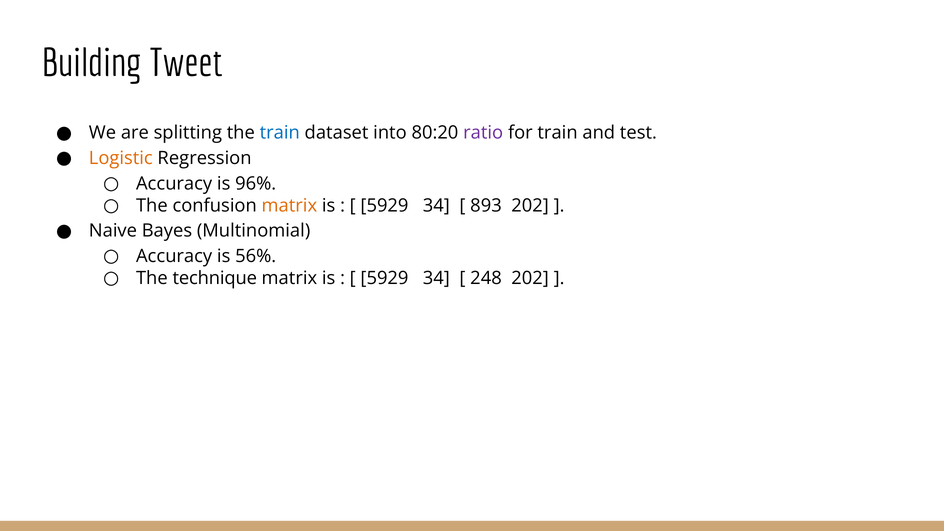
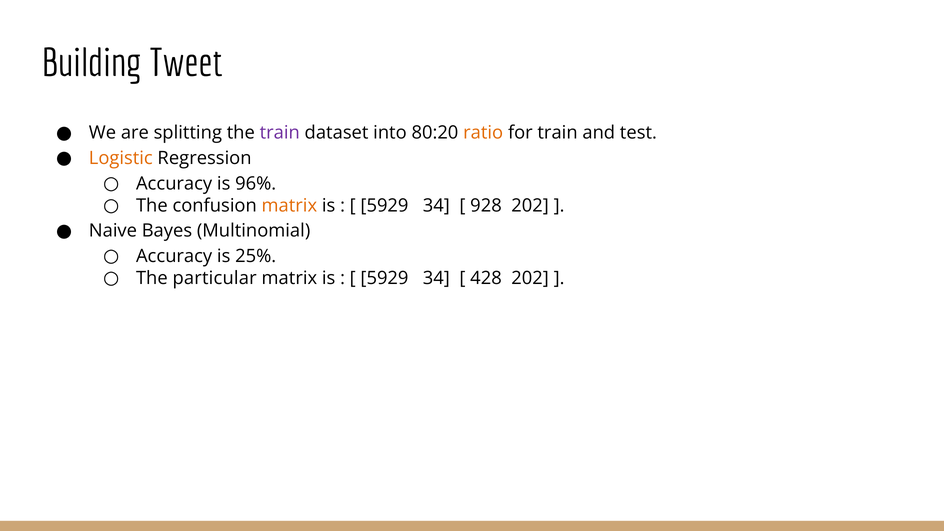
train at (280, 133) colour: blue -> purple
ratio colour: purple -> orange
893: 893 -> 928
56%: 56% -> 25%
technique: technique -> particular
248: 248 -> 428
